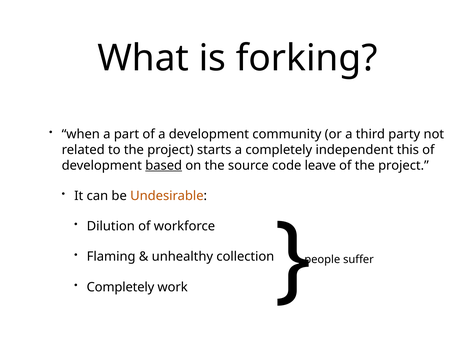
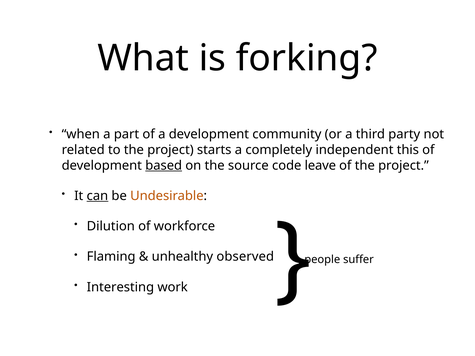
can underline: none -> present
collection: collection -> observed
Completely at (120, 287): Completely -> Interesting
